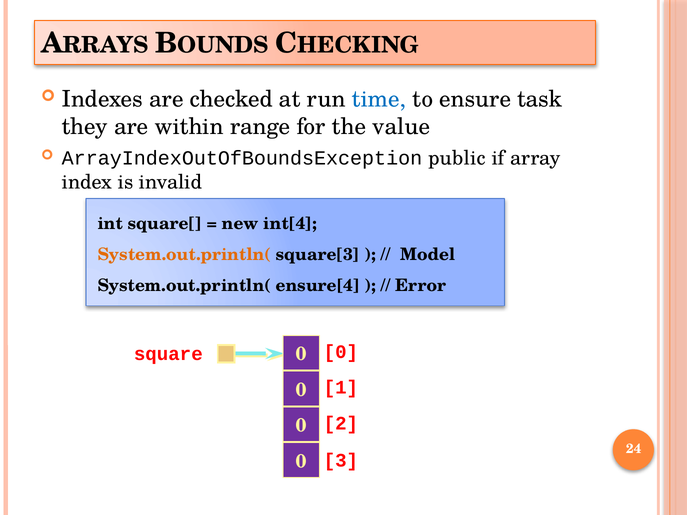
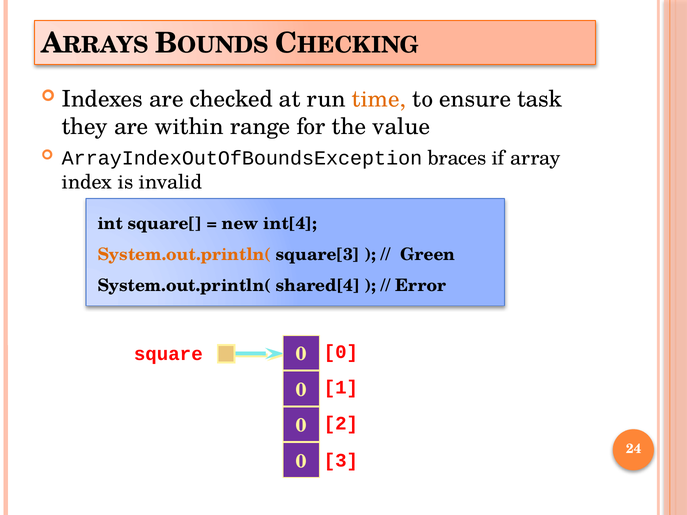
time colour: blue -> orange
public: public -> braces
Model: Model -> Green
ensure[4: ensure[4 -> shared[4
